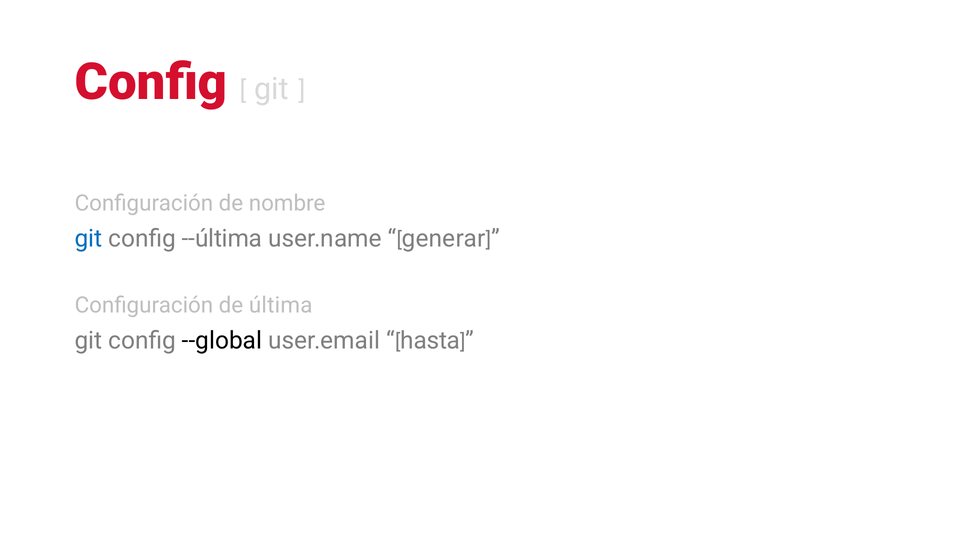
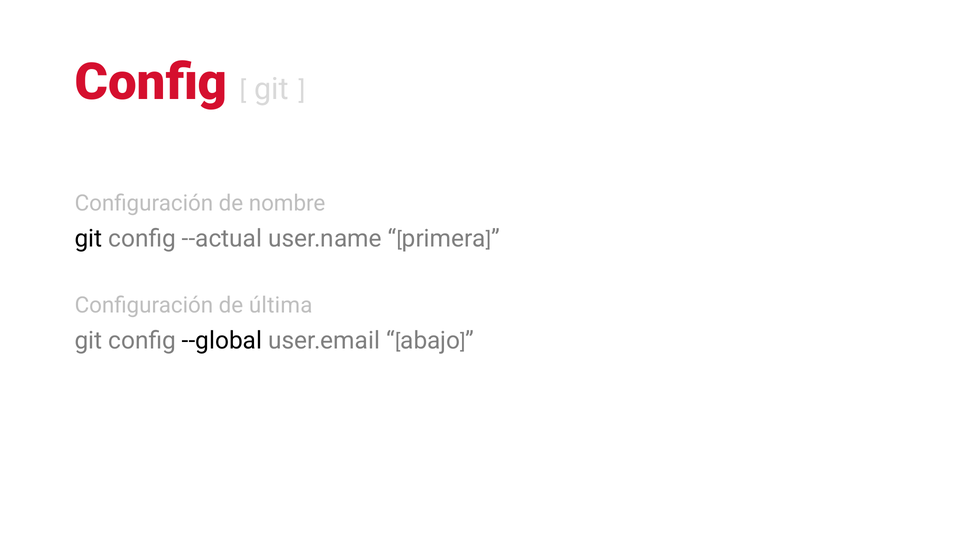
git at (88, 239) colour: blue -> black
--última: --última -> --actual
generar: generar -> primera
hasta: hasta -> abajo
